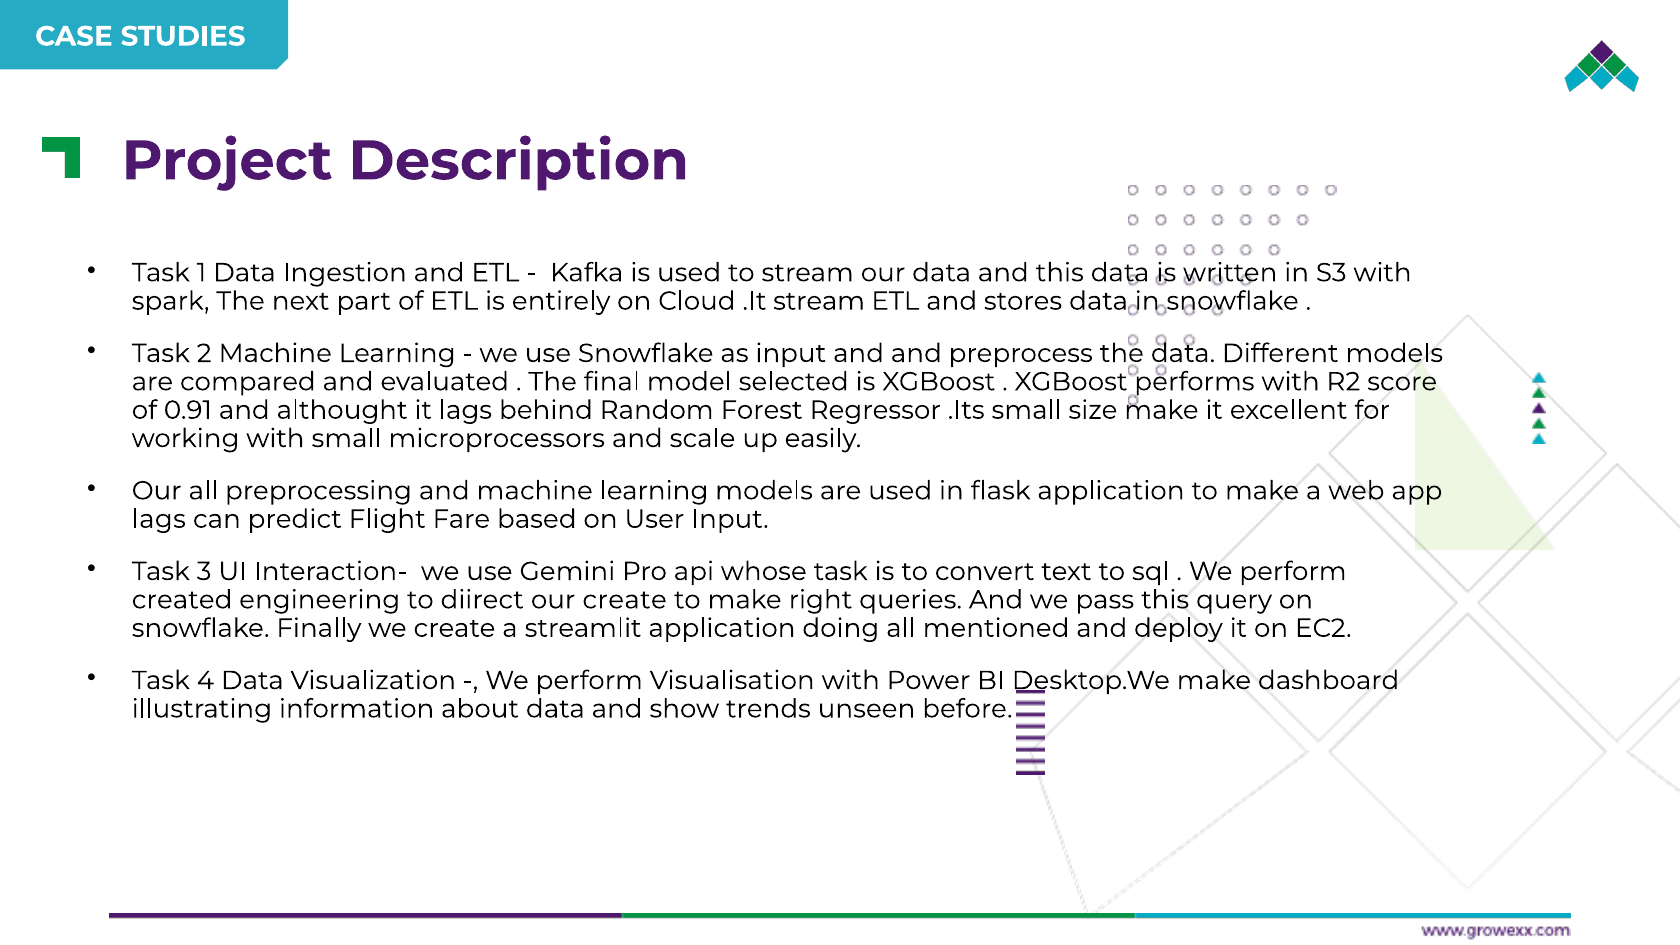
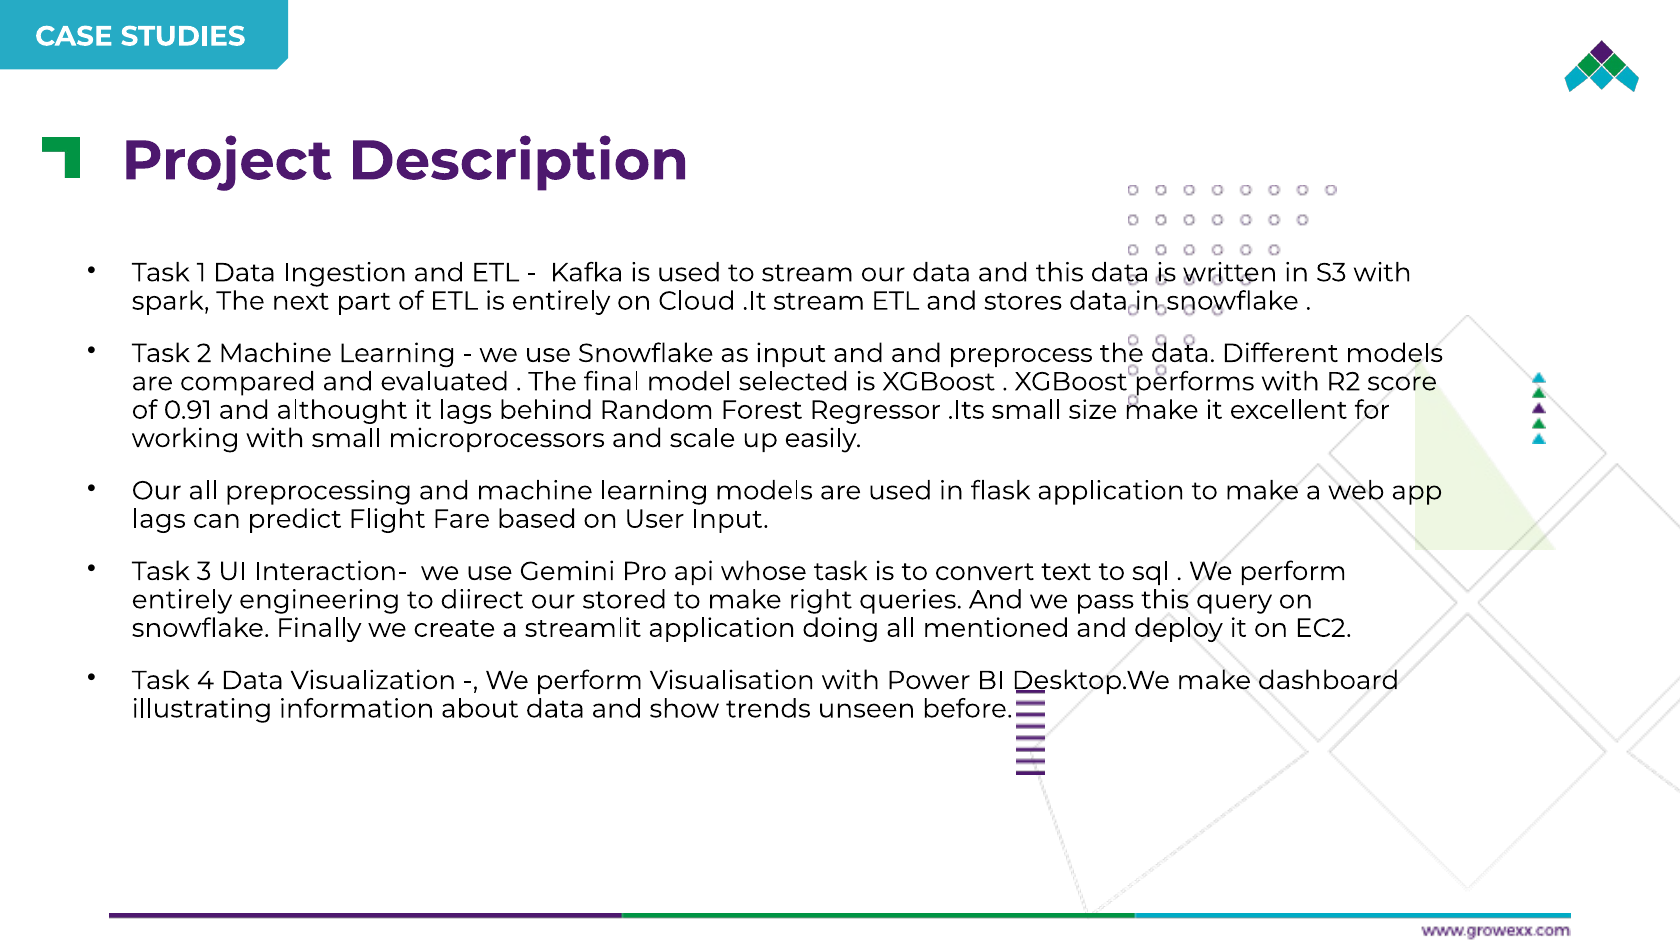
created at (182, 600): created -> entirely
our create: create -> stored
